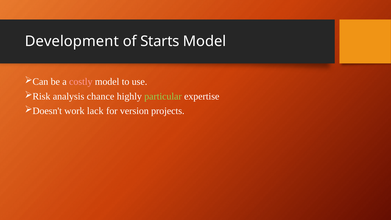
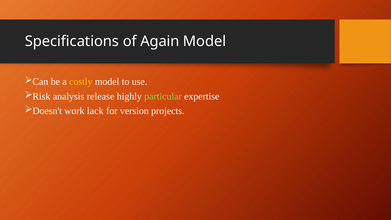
Development: Development -> Specifications
Starts: Starts -> Again
costly colour: pink -> yellow
chance: chance -> release
